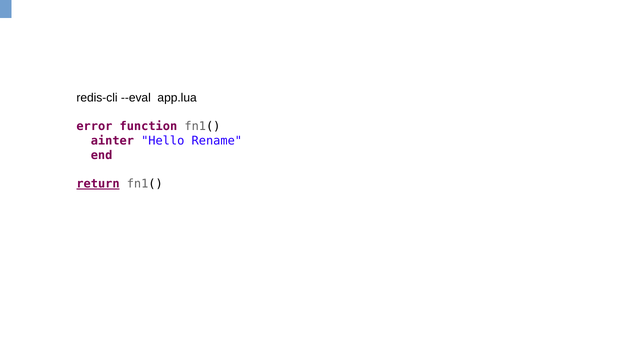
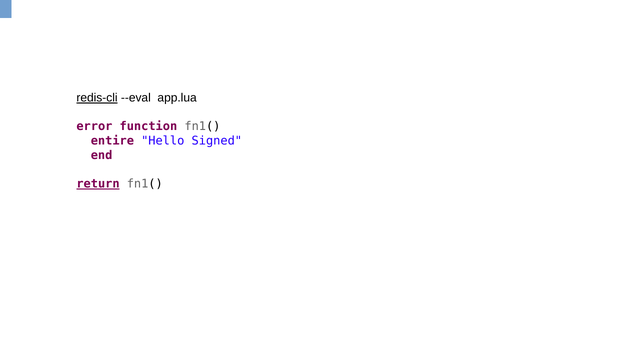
redis-cli underline: none -> present
ainter: ainter -> entire
Rename: Rename -> Signed
